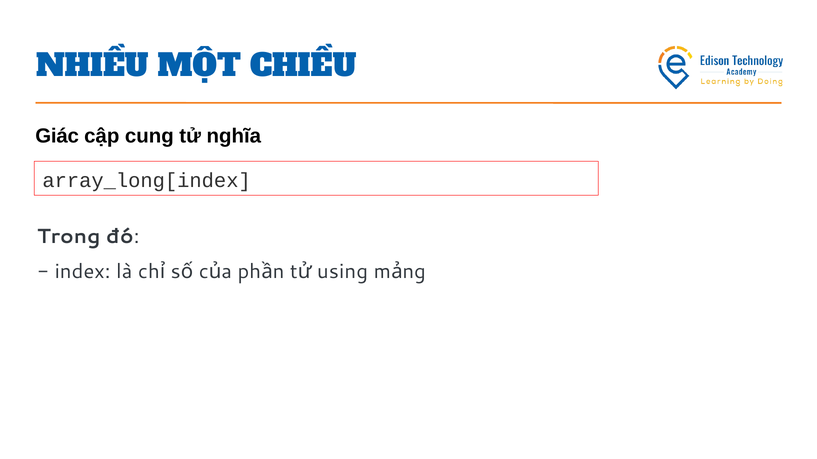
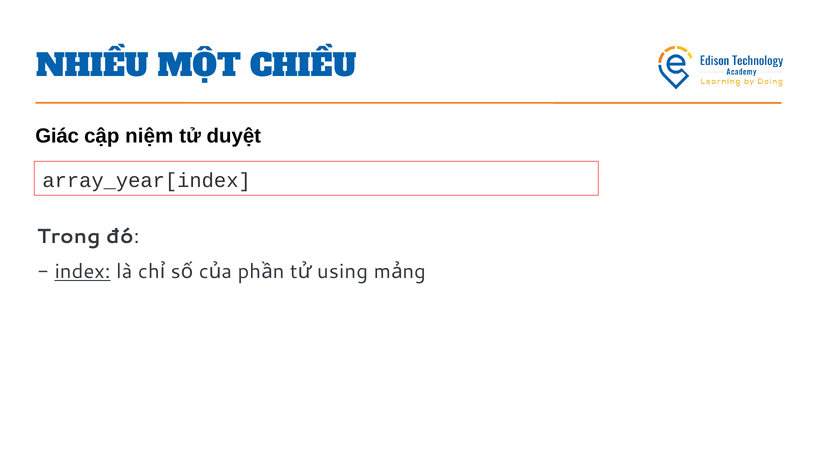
cung: cung -> niệm
nghĩa: nghĩa -> duyệt
array_long[index: array_long[index -> array_year[index
index underline: none -> present
